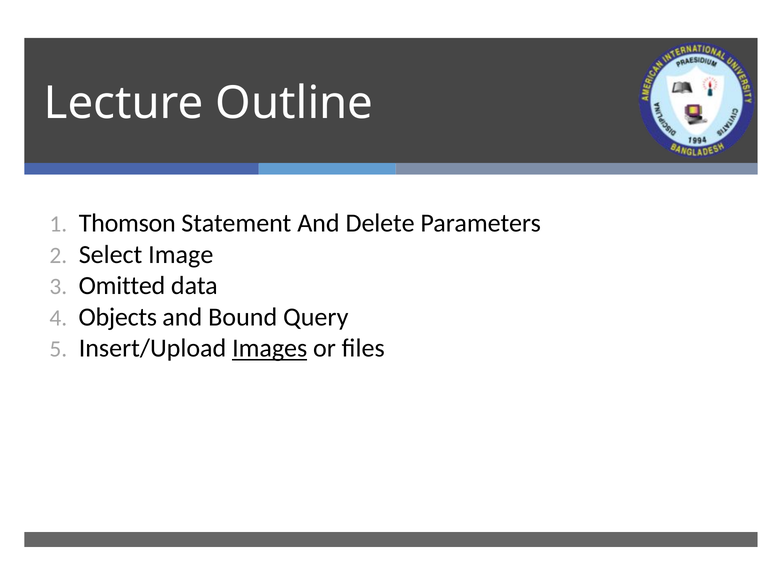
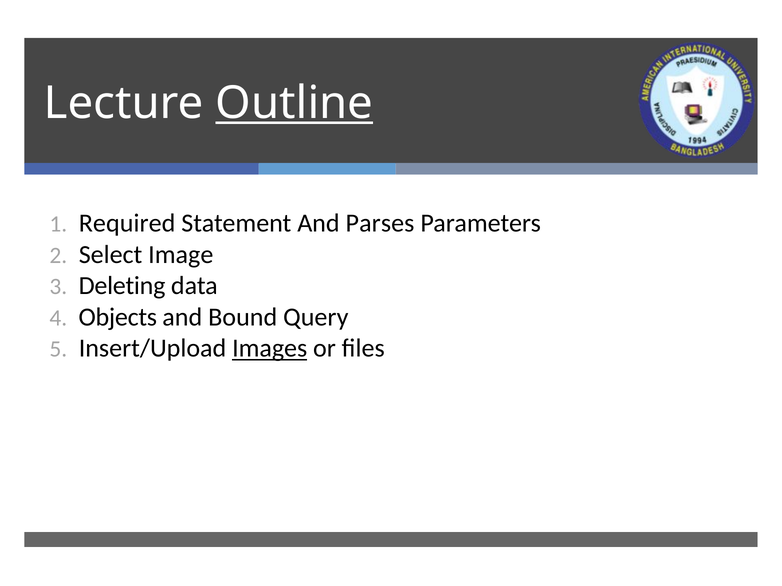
Outline underline: none -> present
Thomson: Thomson -> Required
Delete: Delete -> Parses
Omitted: Omitted -> Deleting
